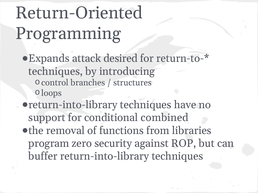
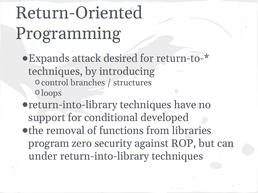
combined: combined -> developed
buffer: buffer -> under
